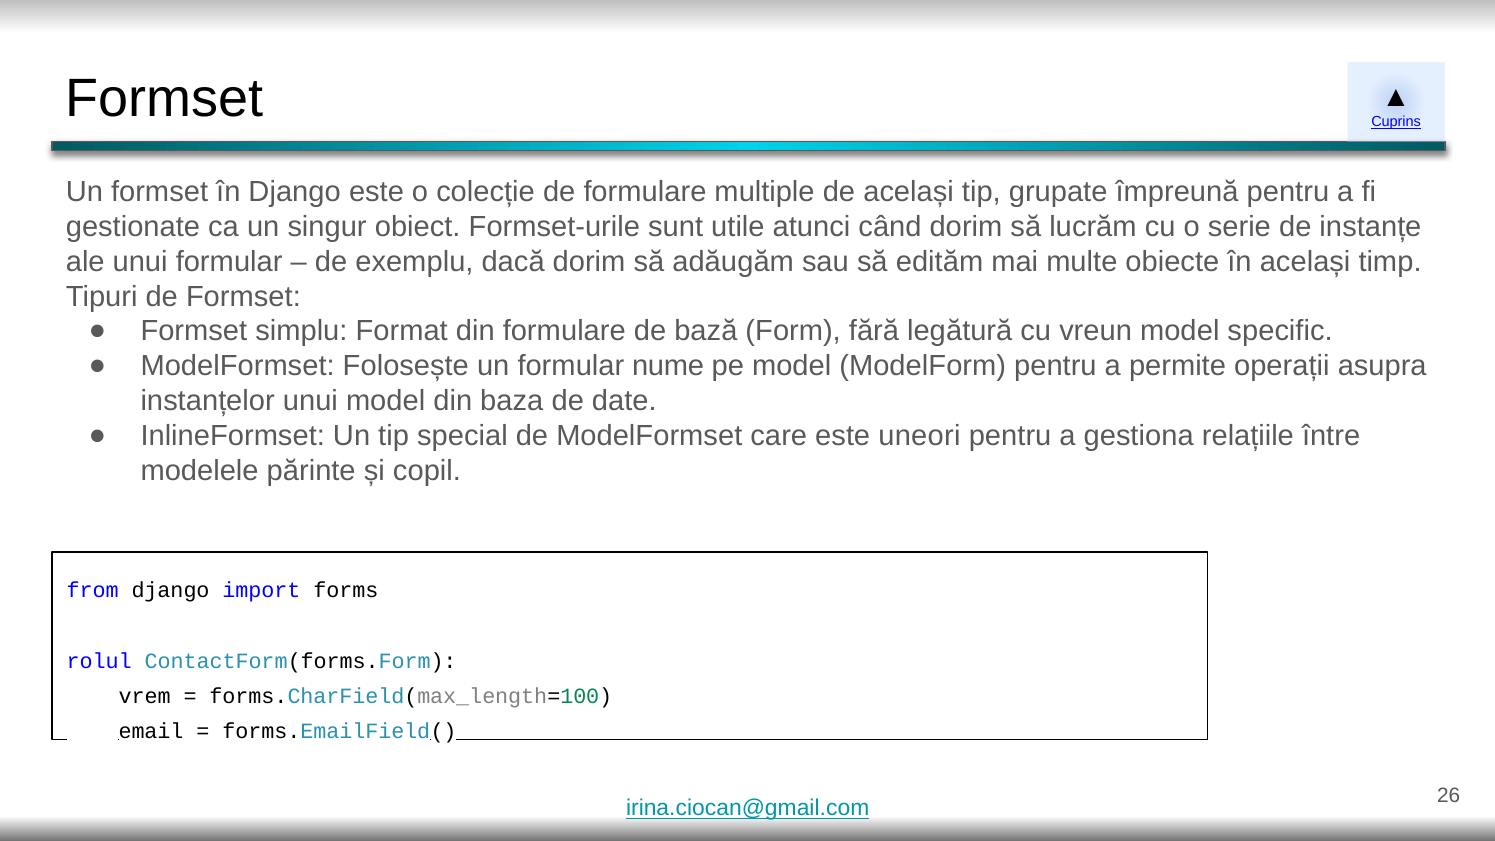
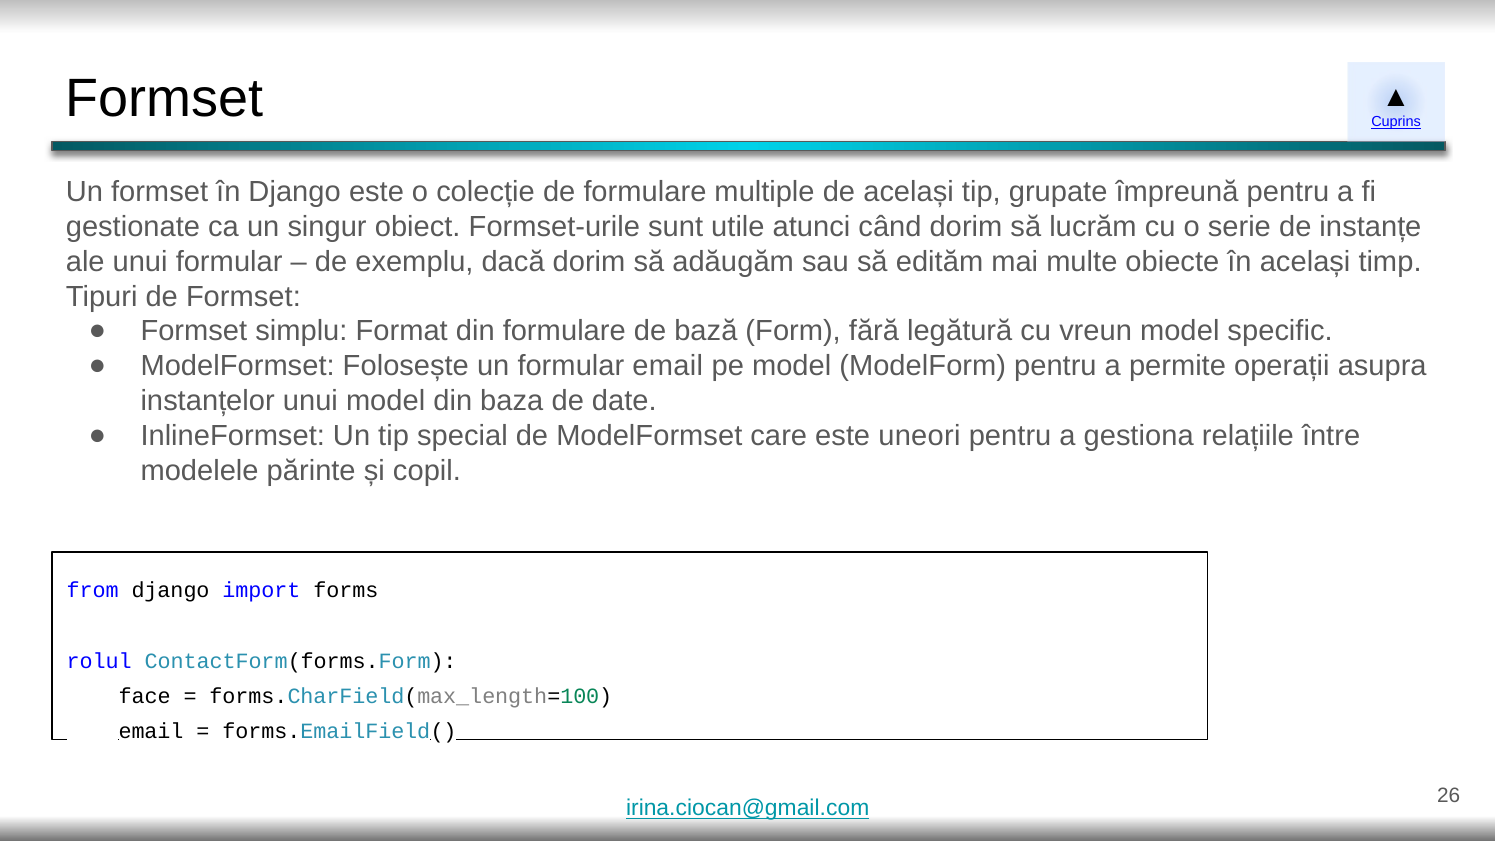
formular nume: nume -> email
vrem: vrem -> face
